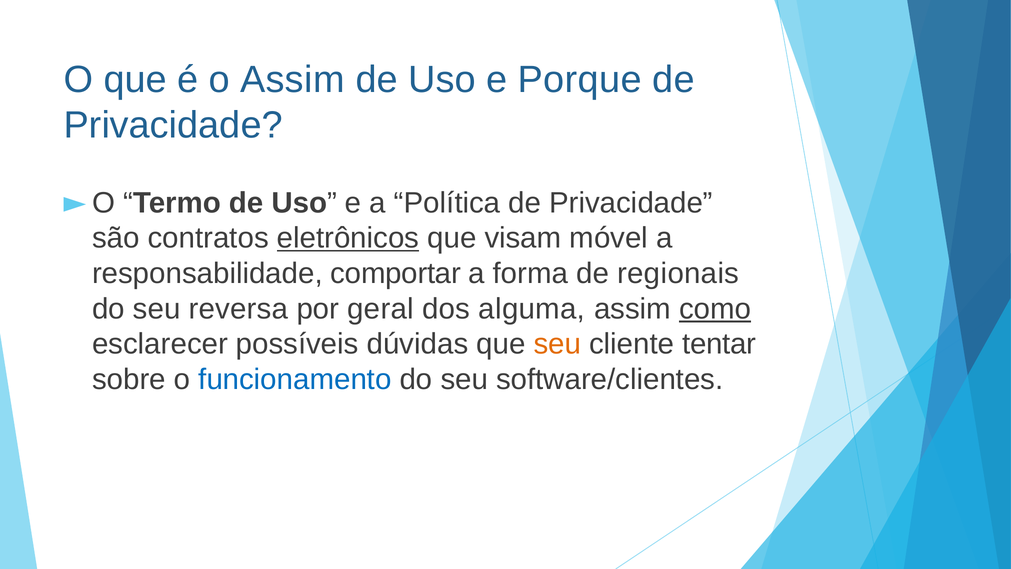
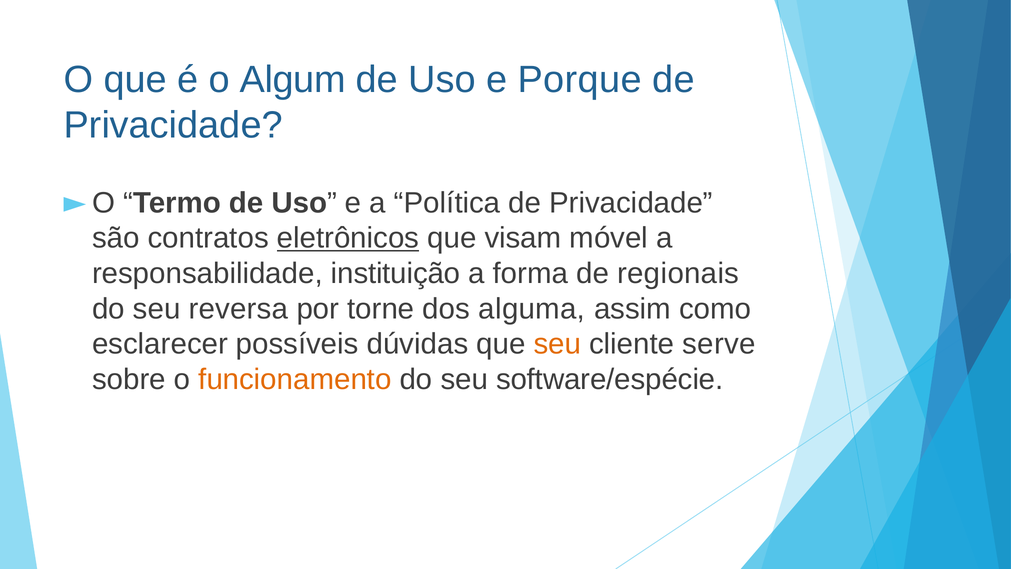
o Assim: Assim -> Algum
comportar: comportar -> instituição
geral: geral -> torne
como underline: present -> none
tentar: tentar -> serve
funcionamento colour: blue -> orange
software/clientes: software/clientes -> software/espécie
